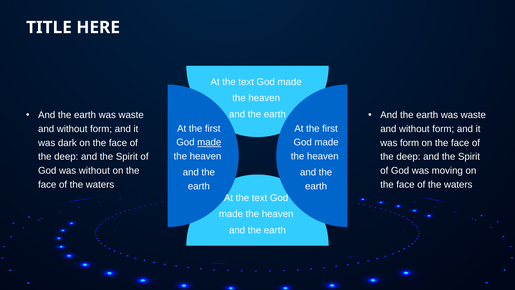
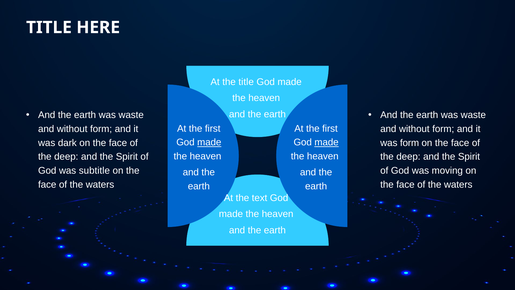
text at (246, 82): text -> title
made at (327, 142) underline: none -> present
was without: without -> subtitle
